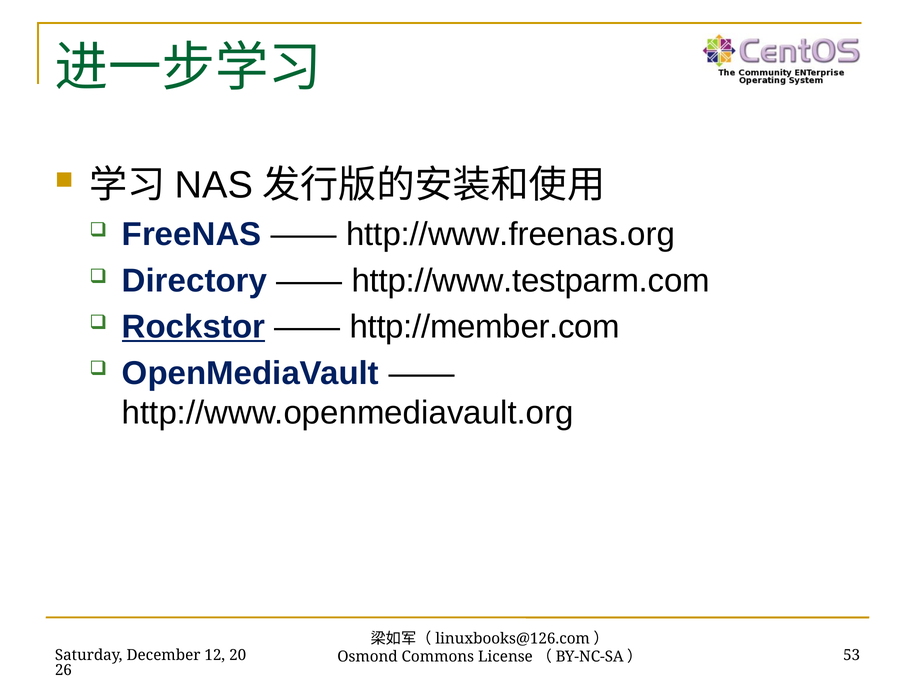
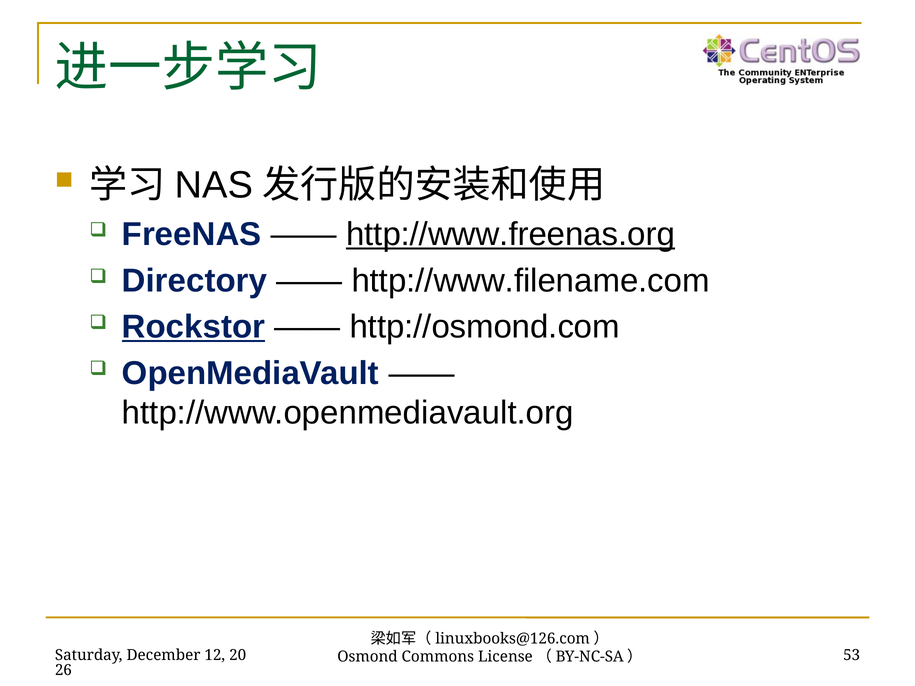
http://www.freenas.org underline: none -> present
http://www.testparm.com: http://www.testparm.com -> http://www.filename.com
http://member.com: http://member.com -> http://osmond.com
